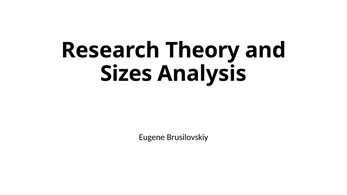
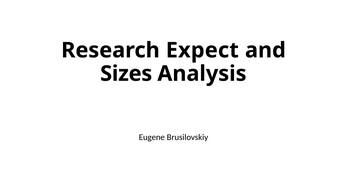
Theory: Theory -> Expect
